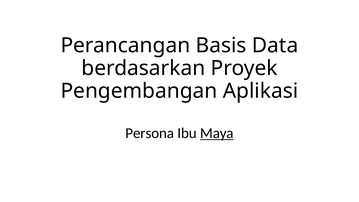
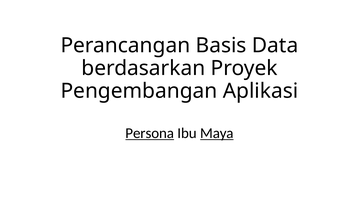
Persona underline: none -> present
